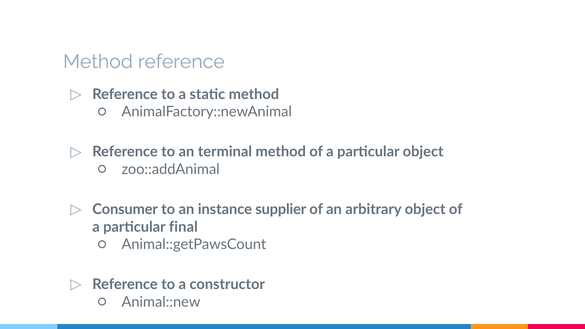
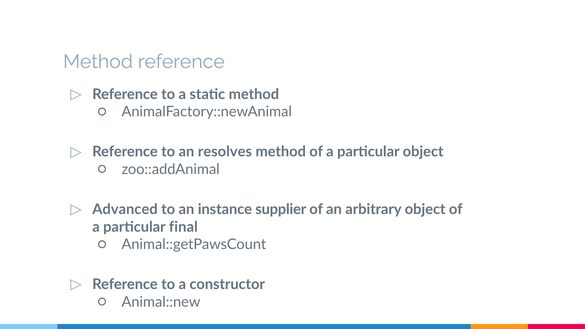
terminal: terminal -> resolves
Consumer: Consumer -> Advanced
